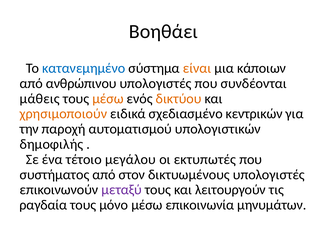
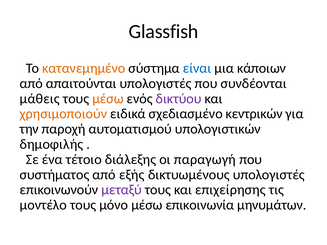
Βοηθάει: Βοηθάει -> Glassfish
κατανεμημένο colour: blue -> orange
είναι colour: orange -> blue
ανθρώπινου: ανθρώπινου -> απαιτούνται
δικτύου colour: orange -> purple
μεγάλου: μεγάλου -> διάλεξης
εκτυπωτές: εκτυπωτές -> παραγωγή
στον: στον -> εξής
λειτουργούν: λειτουργούν -> επιχείρησης
ραγδαία: ραγδαία -> μοντέλο
